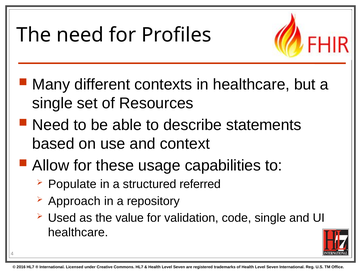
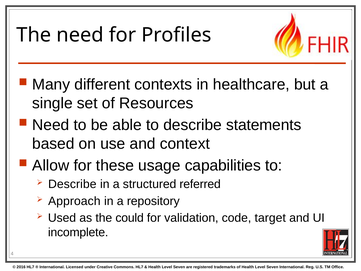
Populate at (72, 184): Populate -> Describe
value: value -> could
code single: single -> target
healthcare at (78, 232): healthcare -> incomplete
